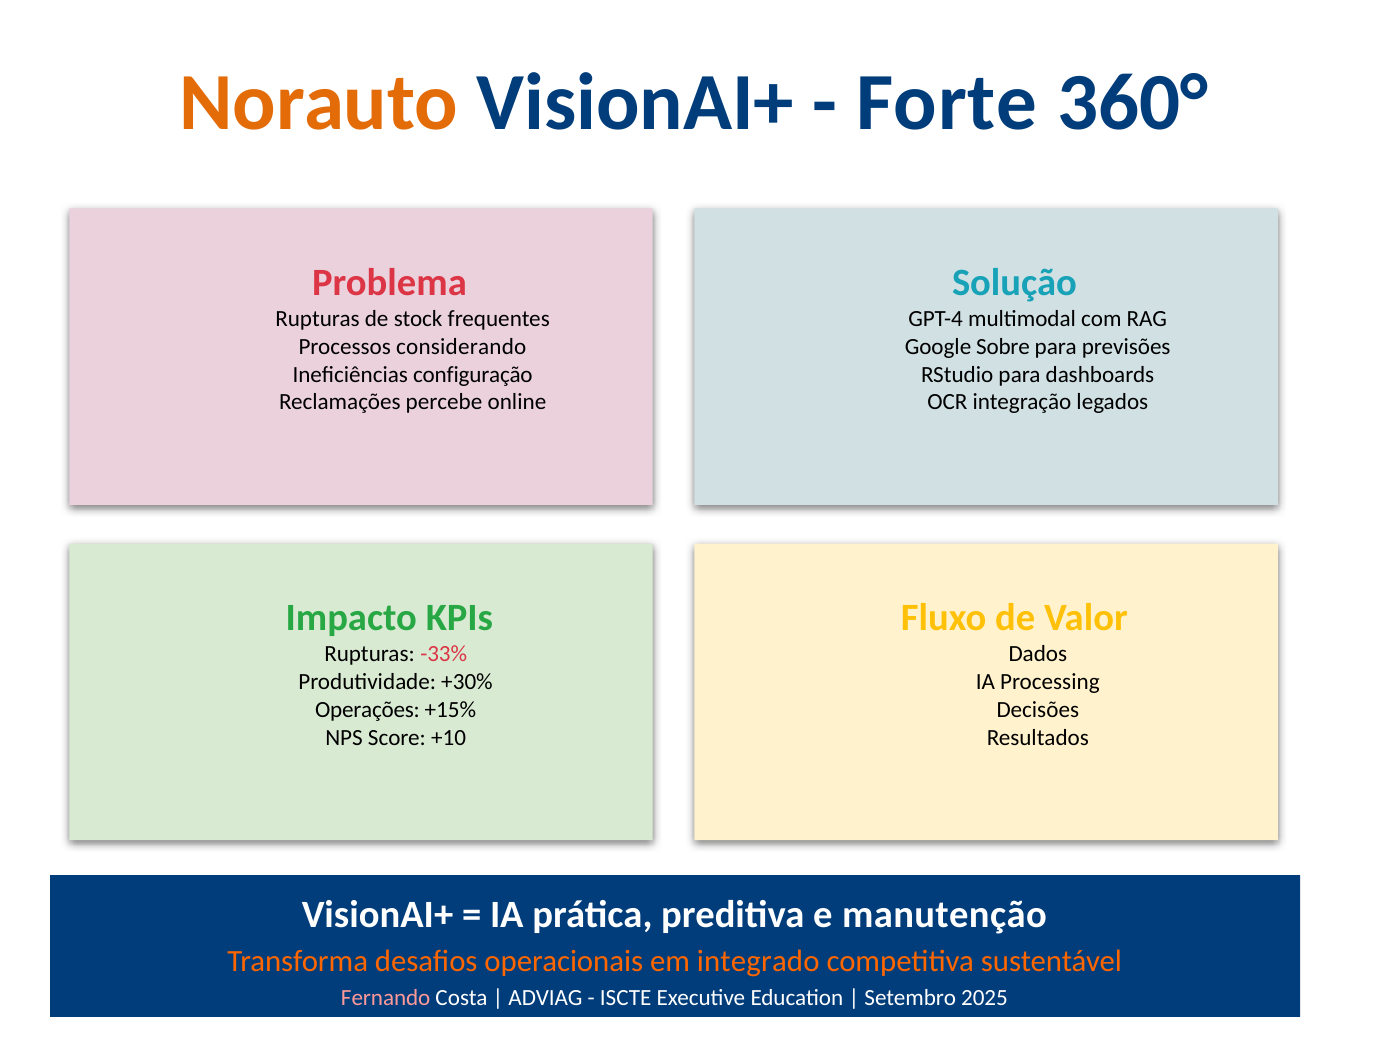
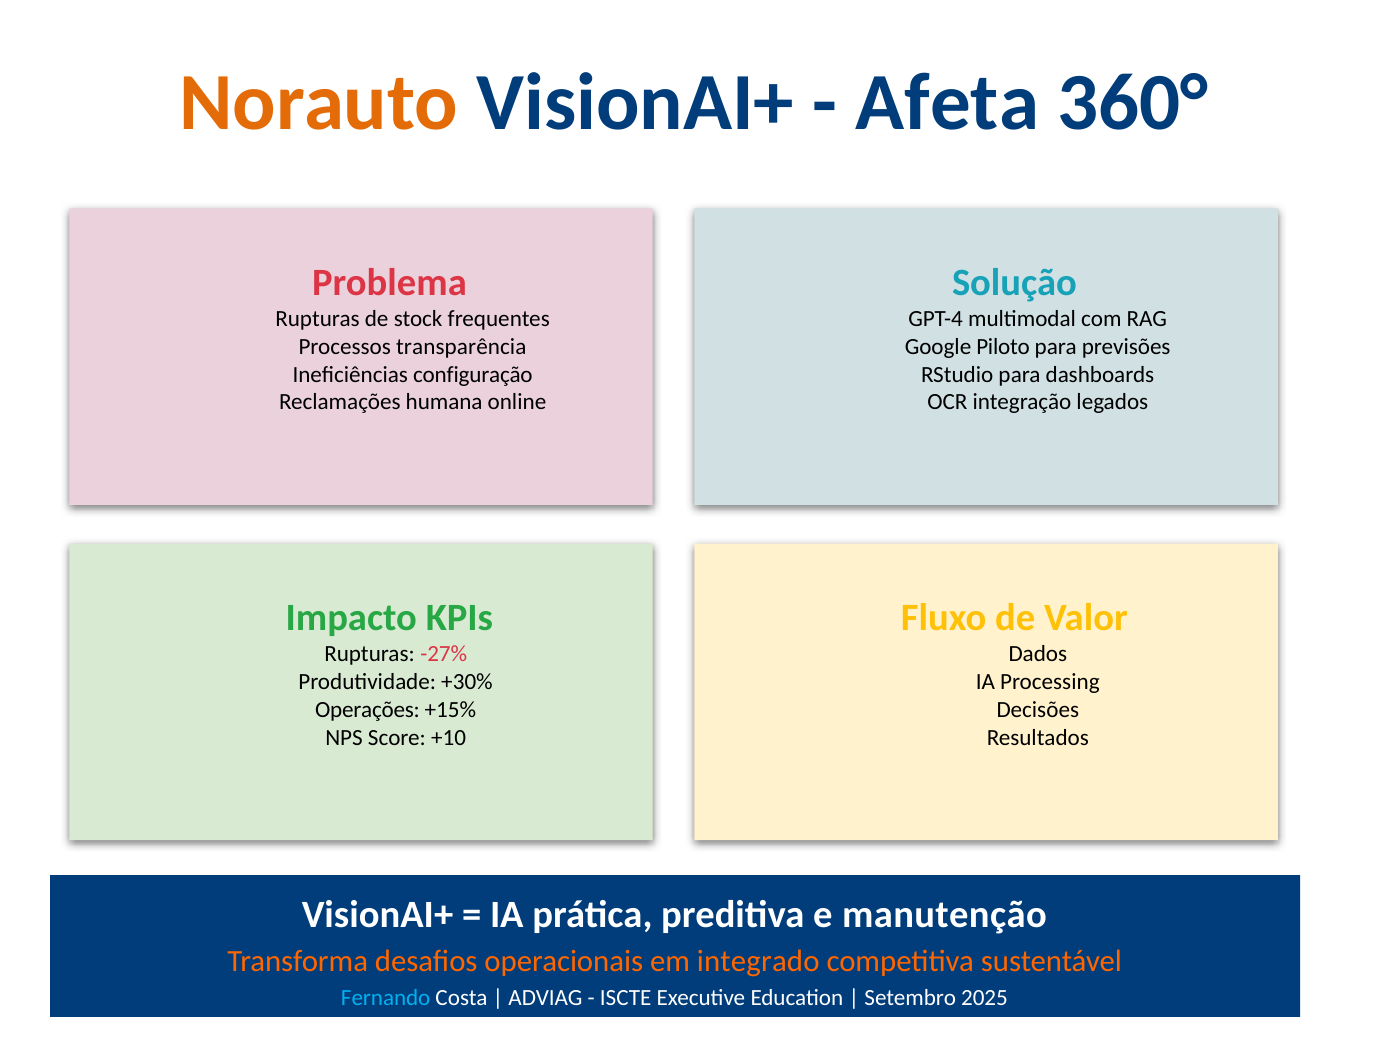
Forte: Forte -> Afeta
considerando: considerando -> transparência
Sobre: Sobre -> Piloto
percebe: percebe -> humana
-33%: -33% -> -27%
Fernando colour: pink -> light blue
